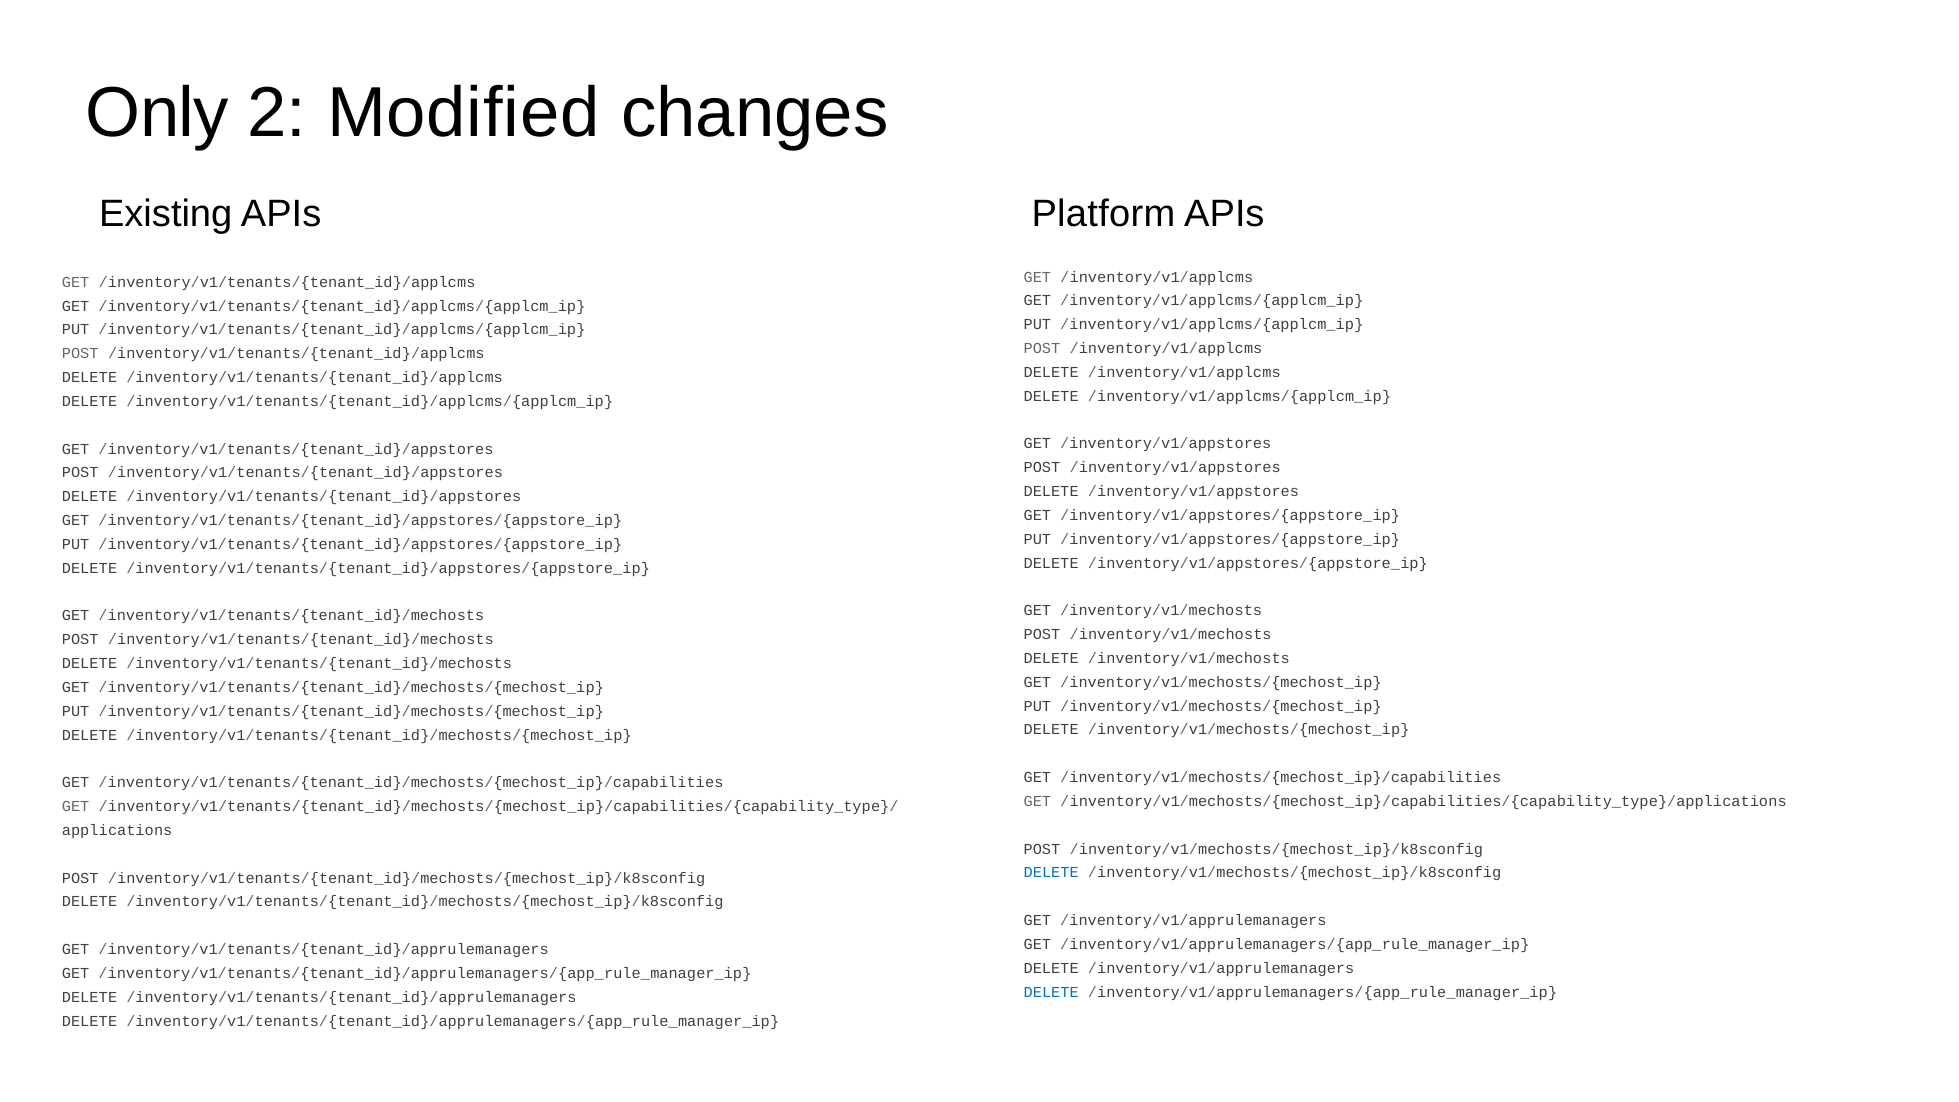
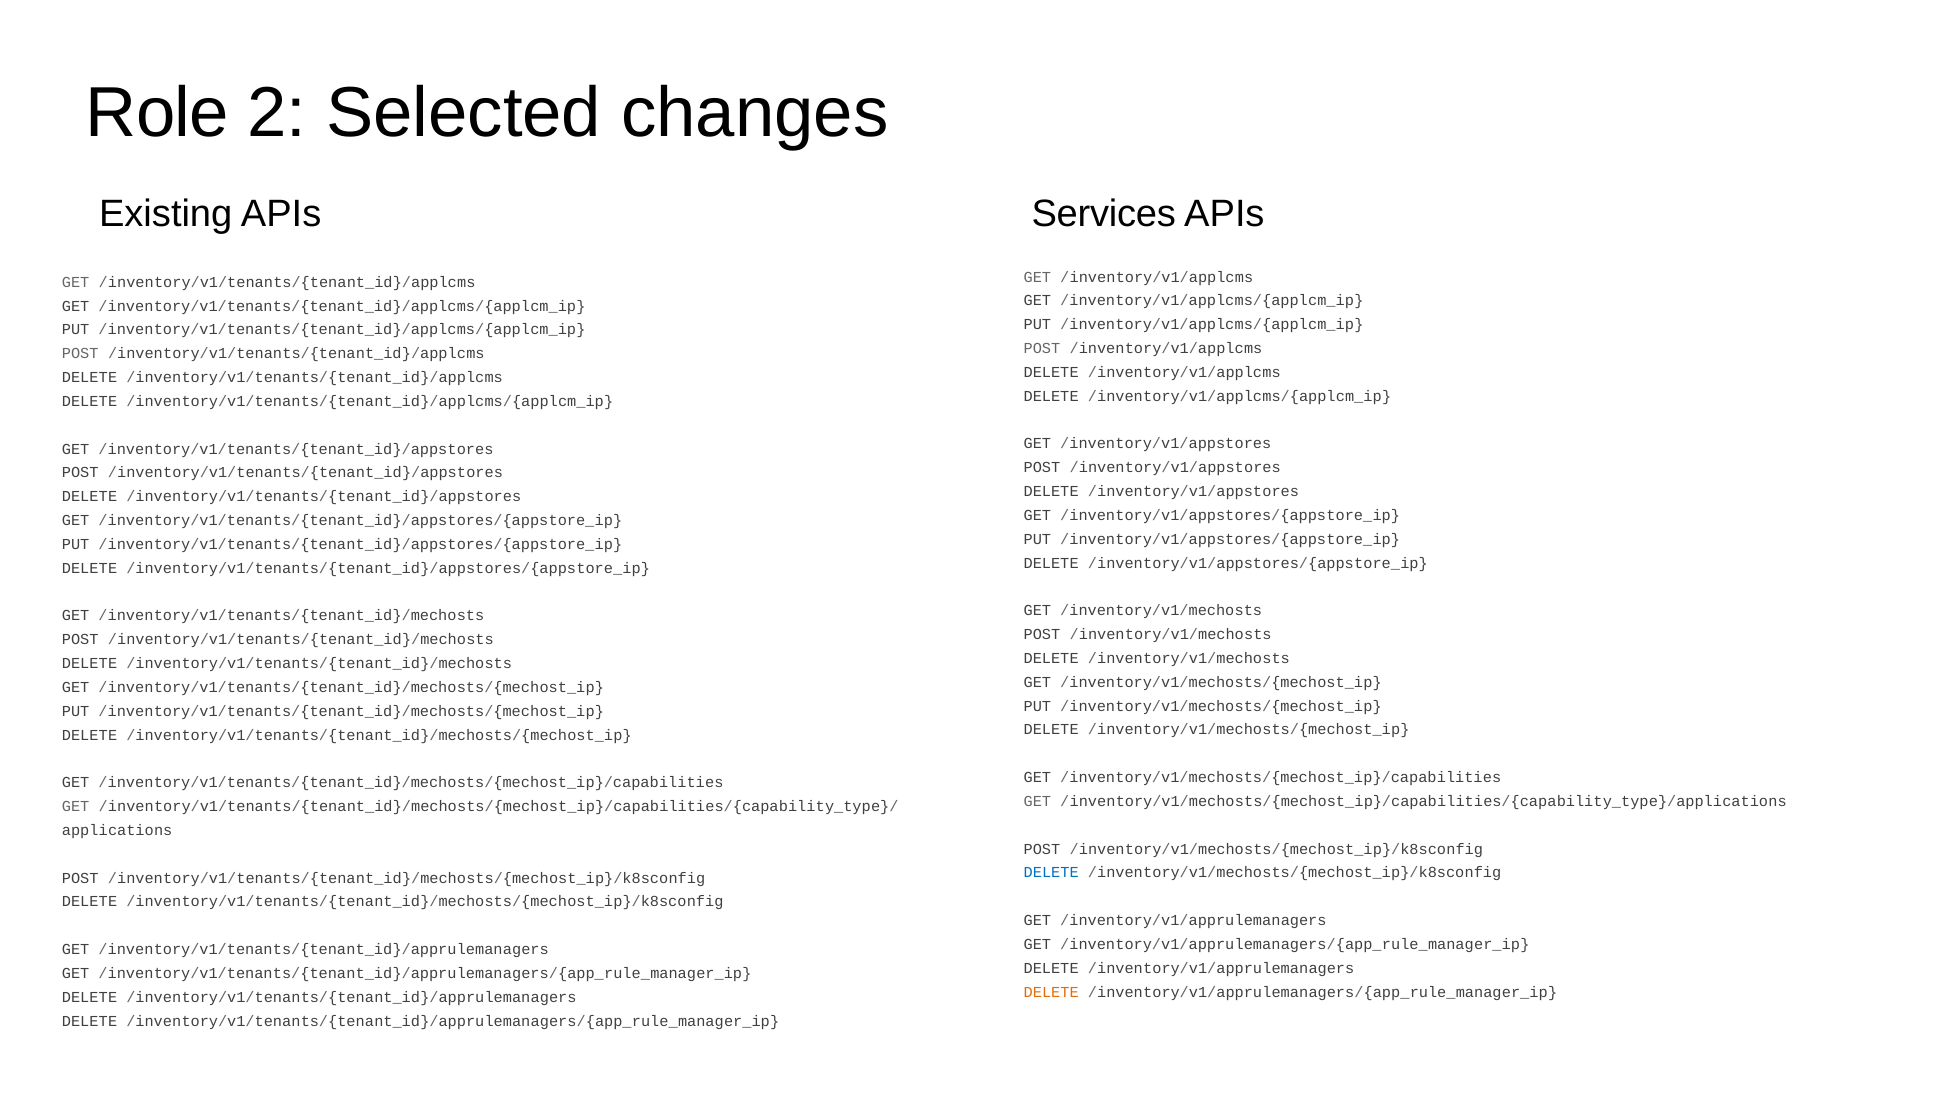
Only: Only -> Role
Modified: Modified -> Selected
Platform: Platform -> Services
DELETE at (1051, 992) colour: blue -> orange
